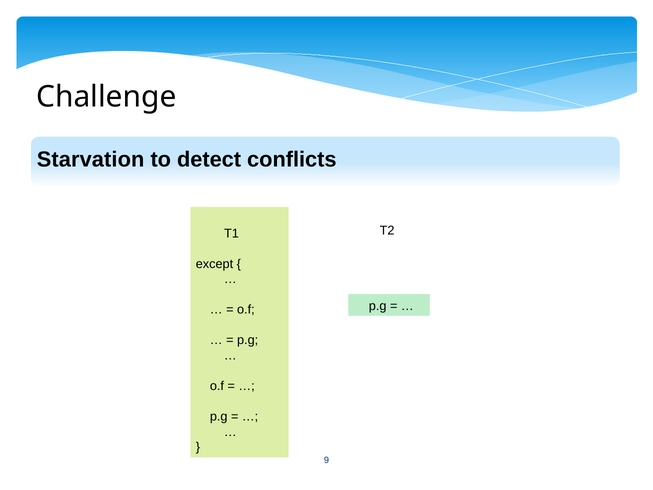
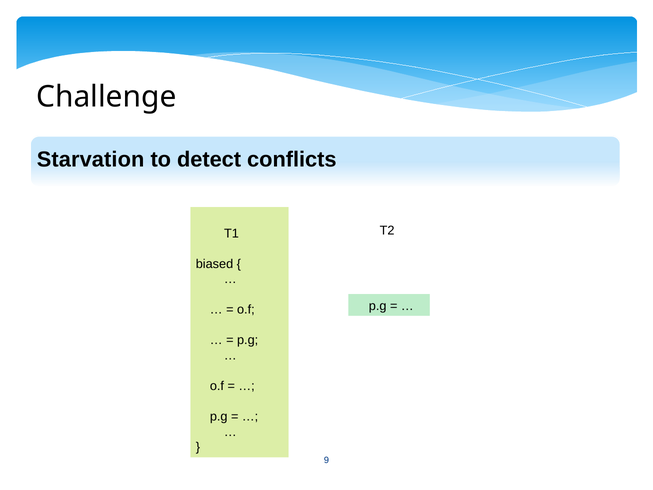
except: except -> biased
